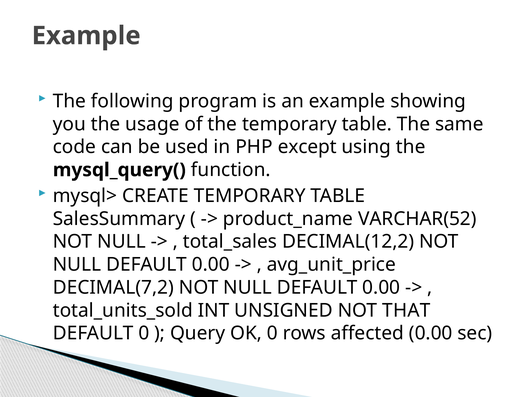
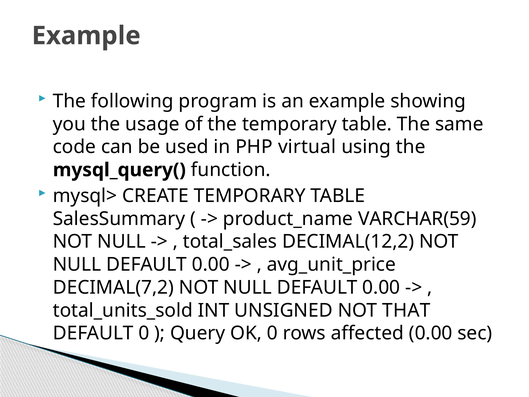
except: except -> virtual
VARCHAR(52: VARCHAR(52 -> VARCHAR(59
